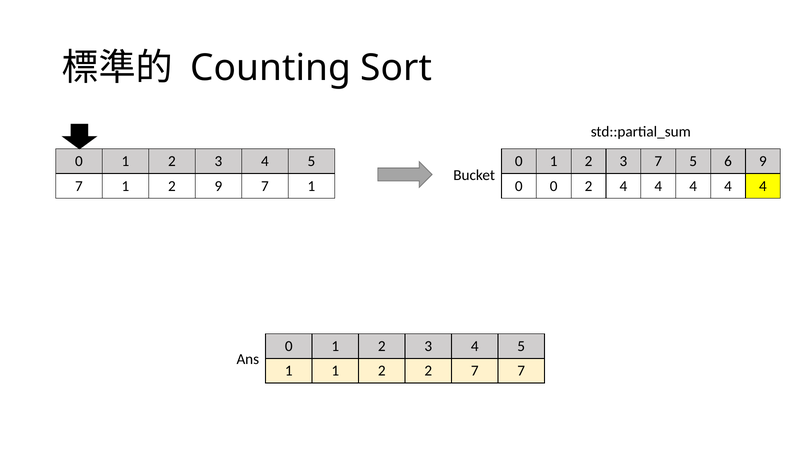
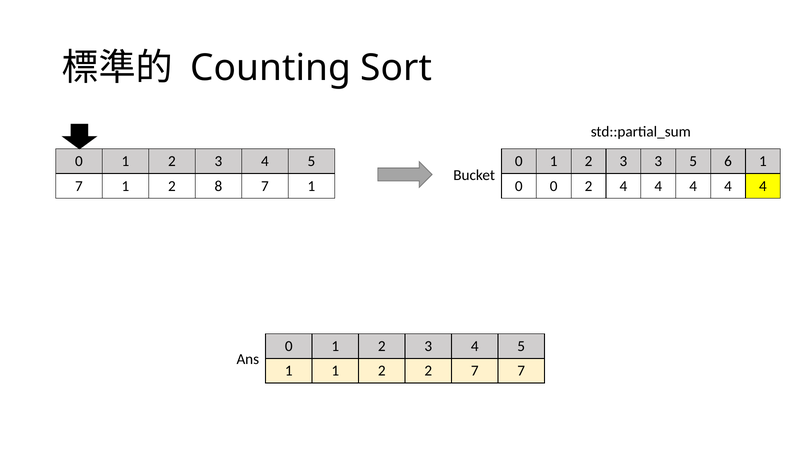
3 7: 7 -> 3
6 9: 9 -> 1
2 9: 9 -> 8
